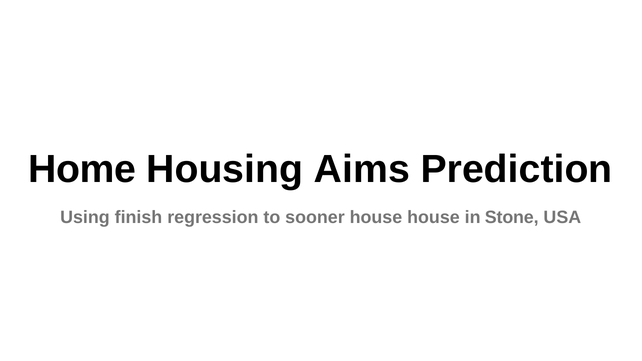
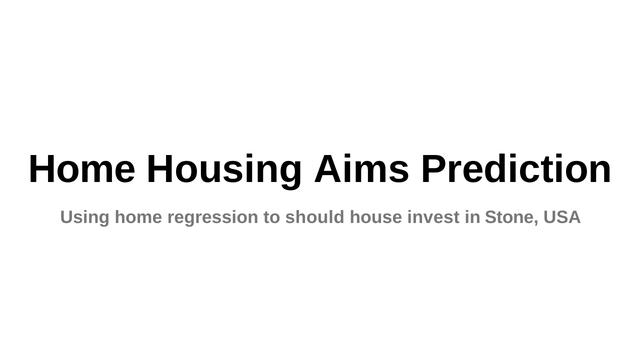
Using finish: finish -> home
sooner: sooner -> should
house house: house -> invest
